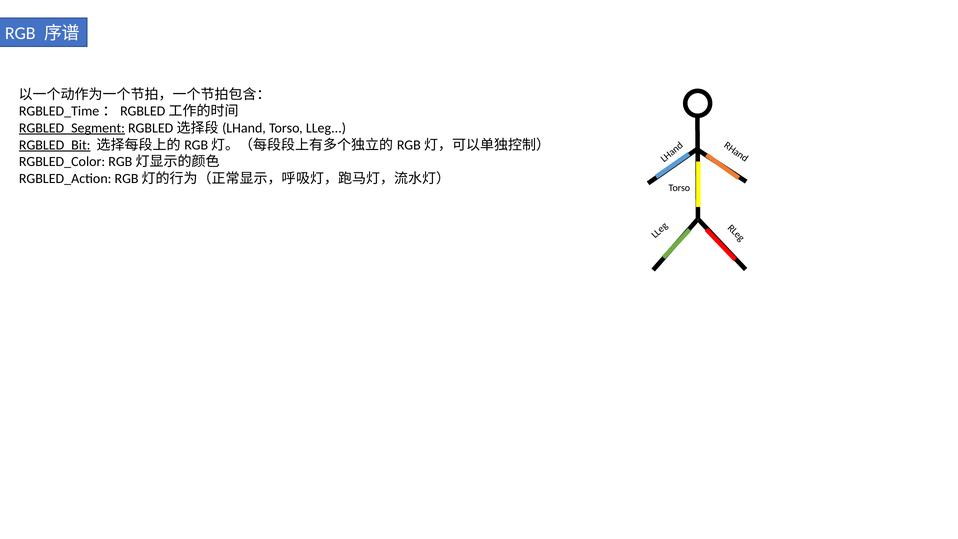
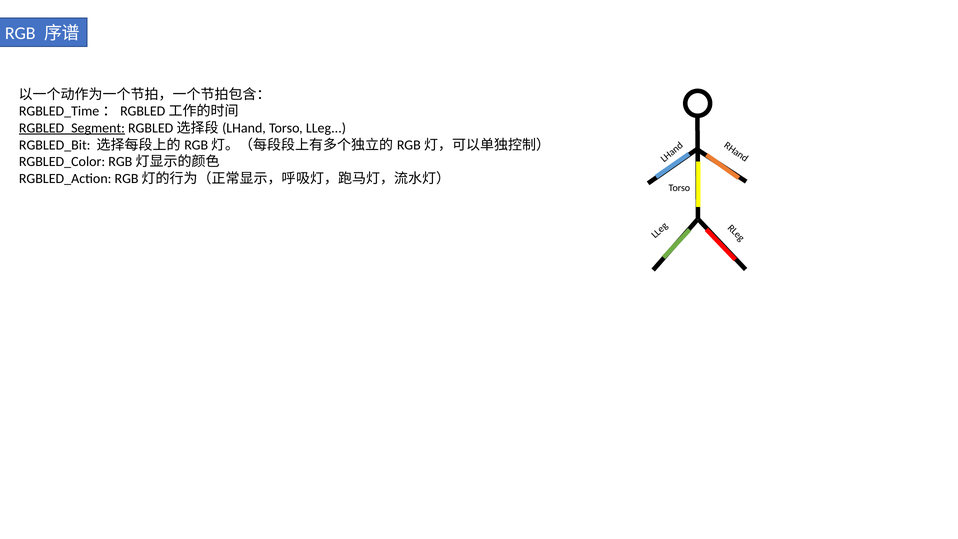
RGBLED_Bit underline: present -> none
